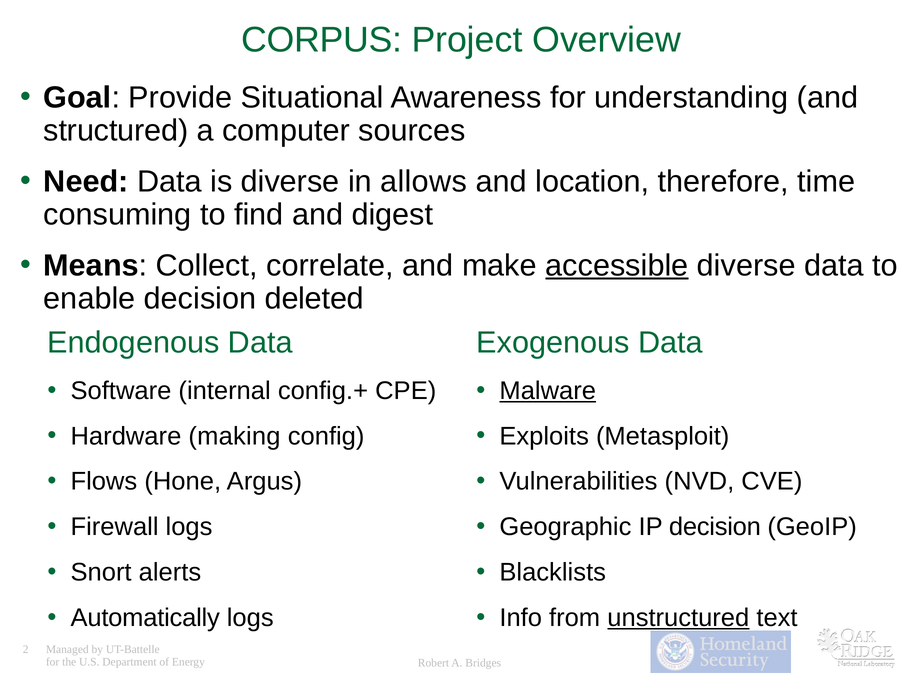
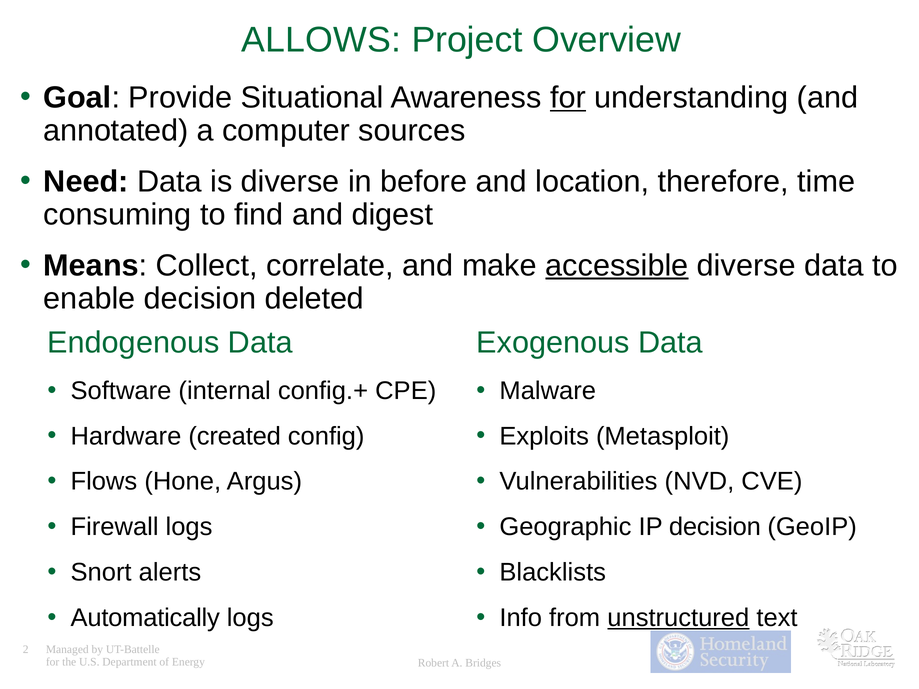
CORPUS: CORPUS -> ALLOWS
for at (568, 98) underline: none -> present
structured: structured -> annotated
allows: allows -> before
Malware underline: present -> none
making: making -> created
